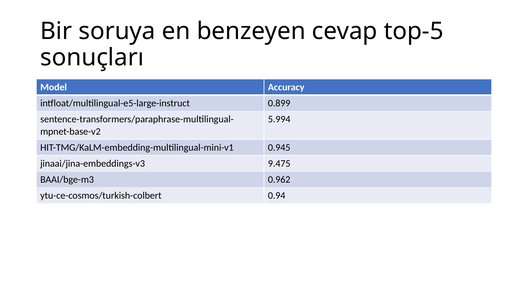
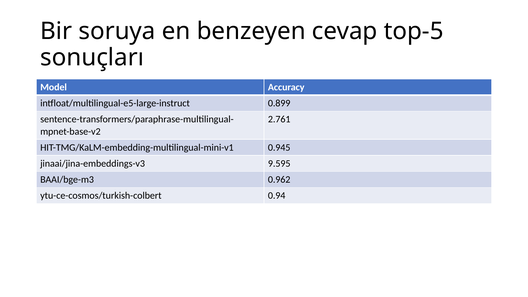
5.994: 5.994 -> 2.761
9.475: 9.475 -> 9.595
